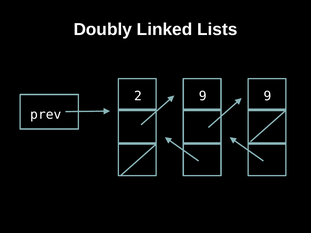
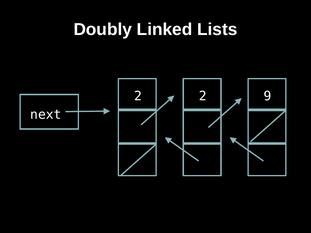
9 at (203, 96): 9 -> 2
prev: prev -> next
